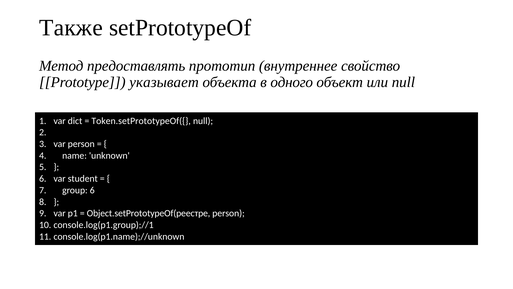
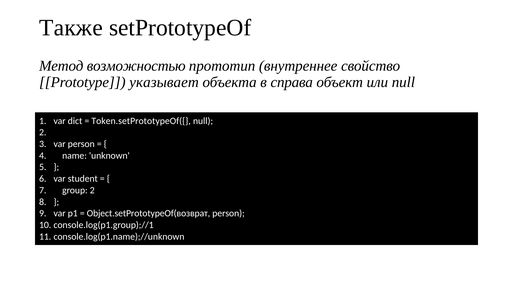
предоставлять: предоставлять -> возможностью
одного: одного -> справа
group 6: 6 -> 2
Object.setPrototypeOf(реестре: Object.setPrototypeOf(реестре -> Object.setPrototypeOf(возврат
